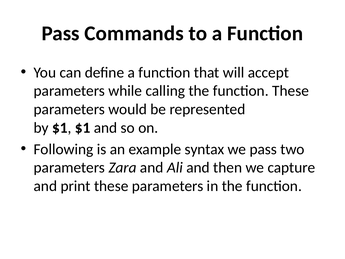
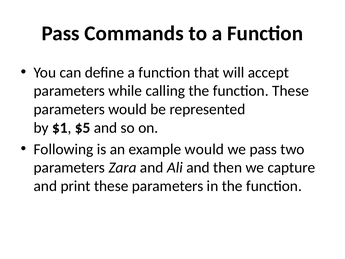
$1 $1: $1 -> $5
example syntax: syntax -> would
